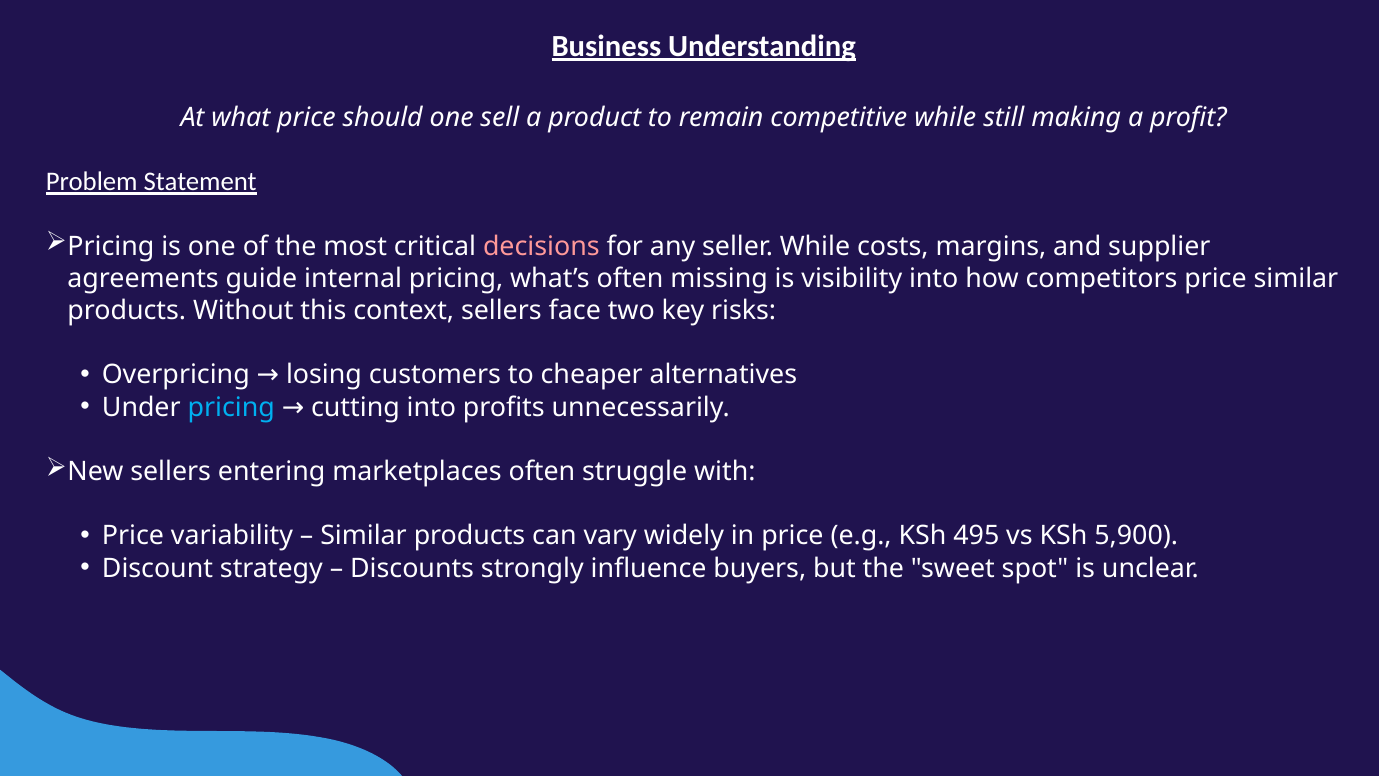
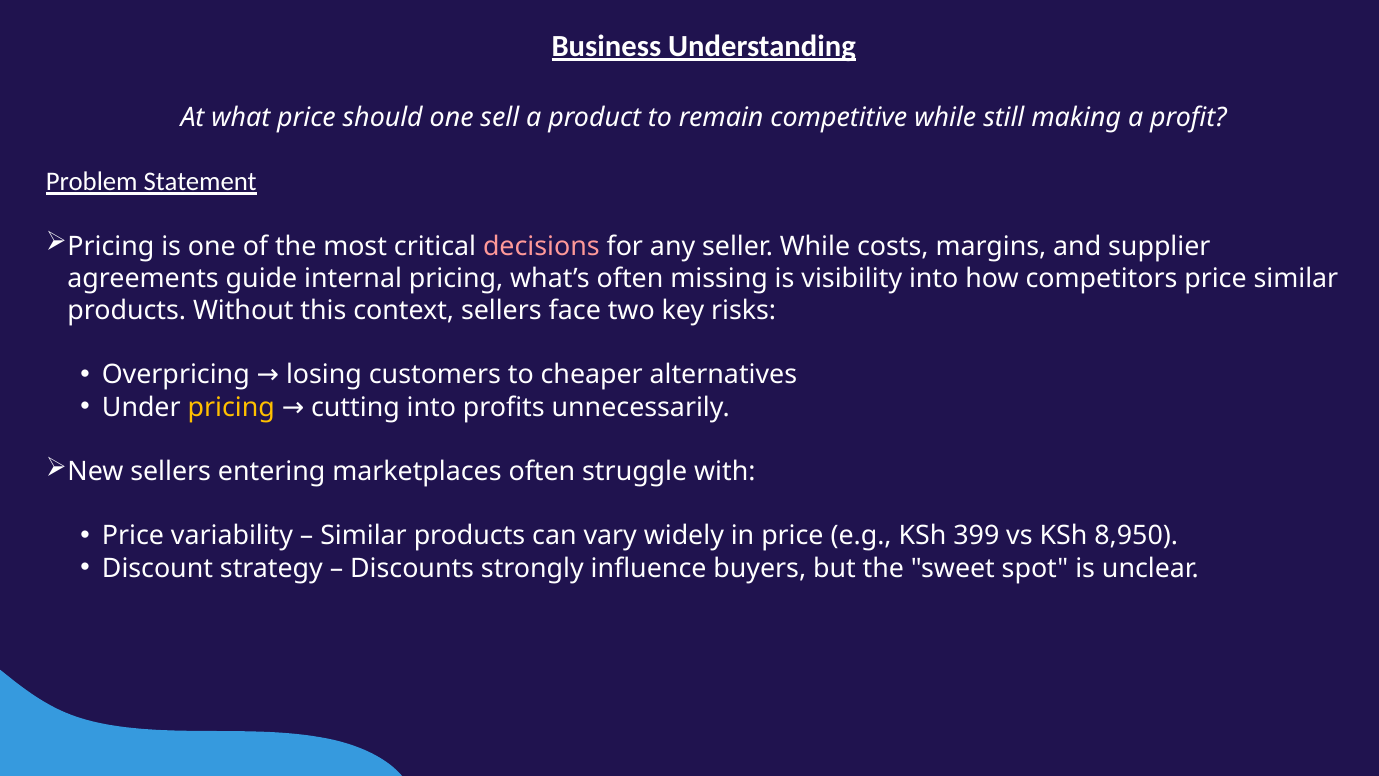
pricing at (231, 407) colour: light blue -> yellow
495: 495 -> 399
5,900: 5,900 -> 8,950
